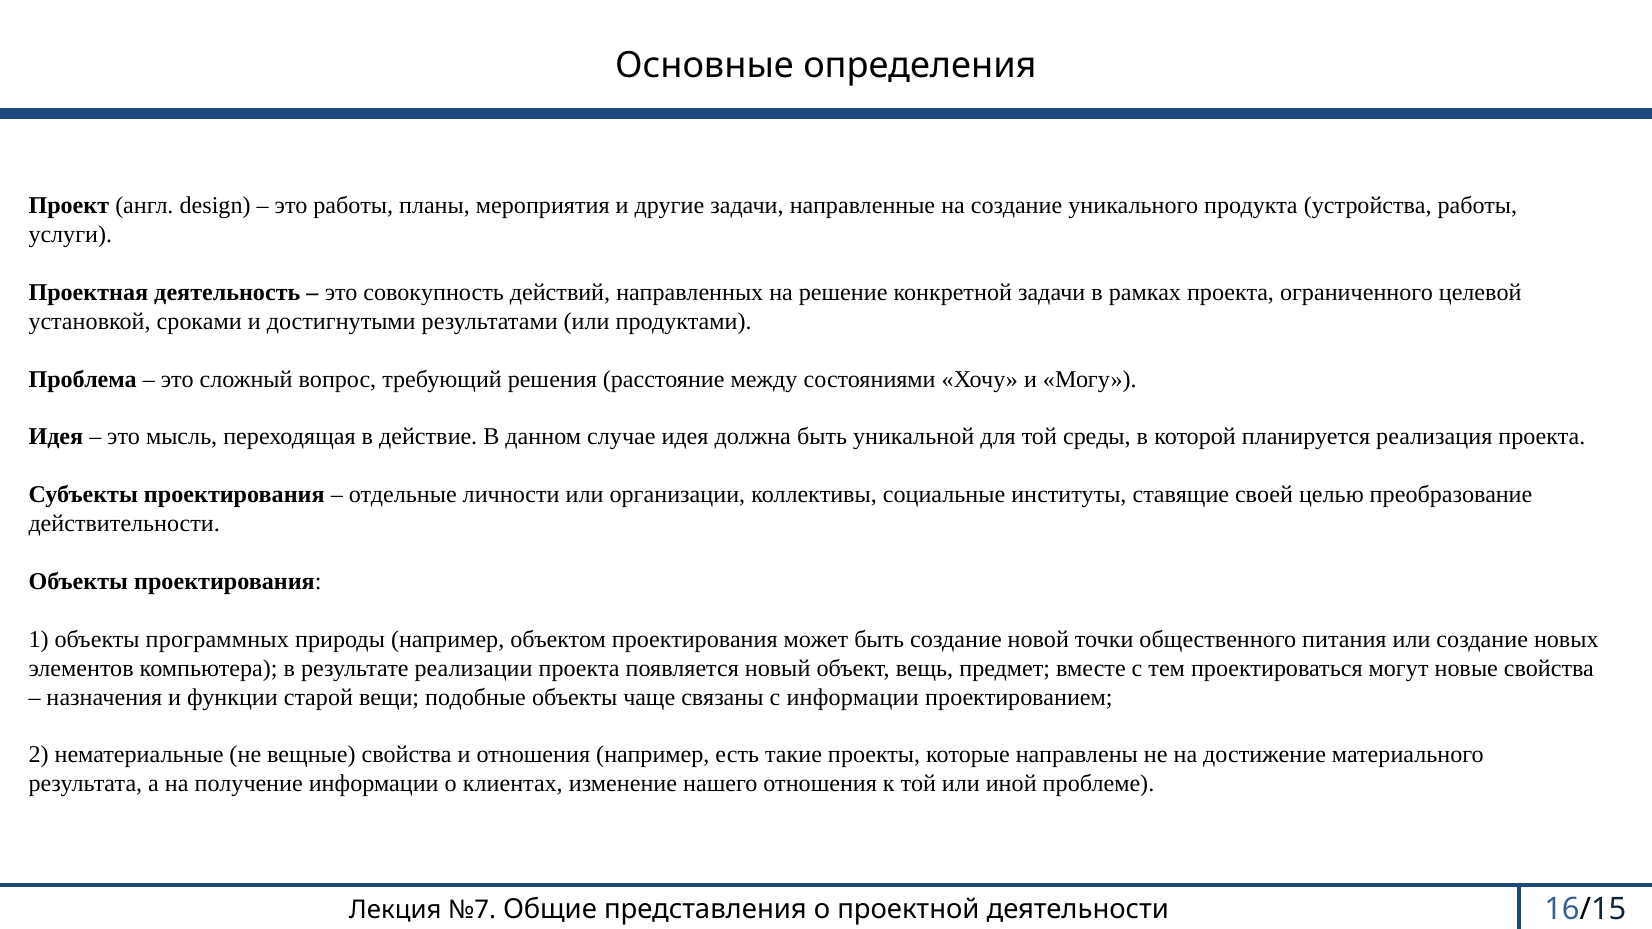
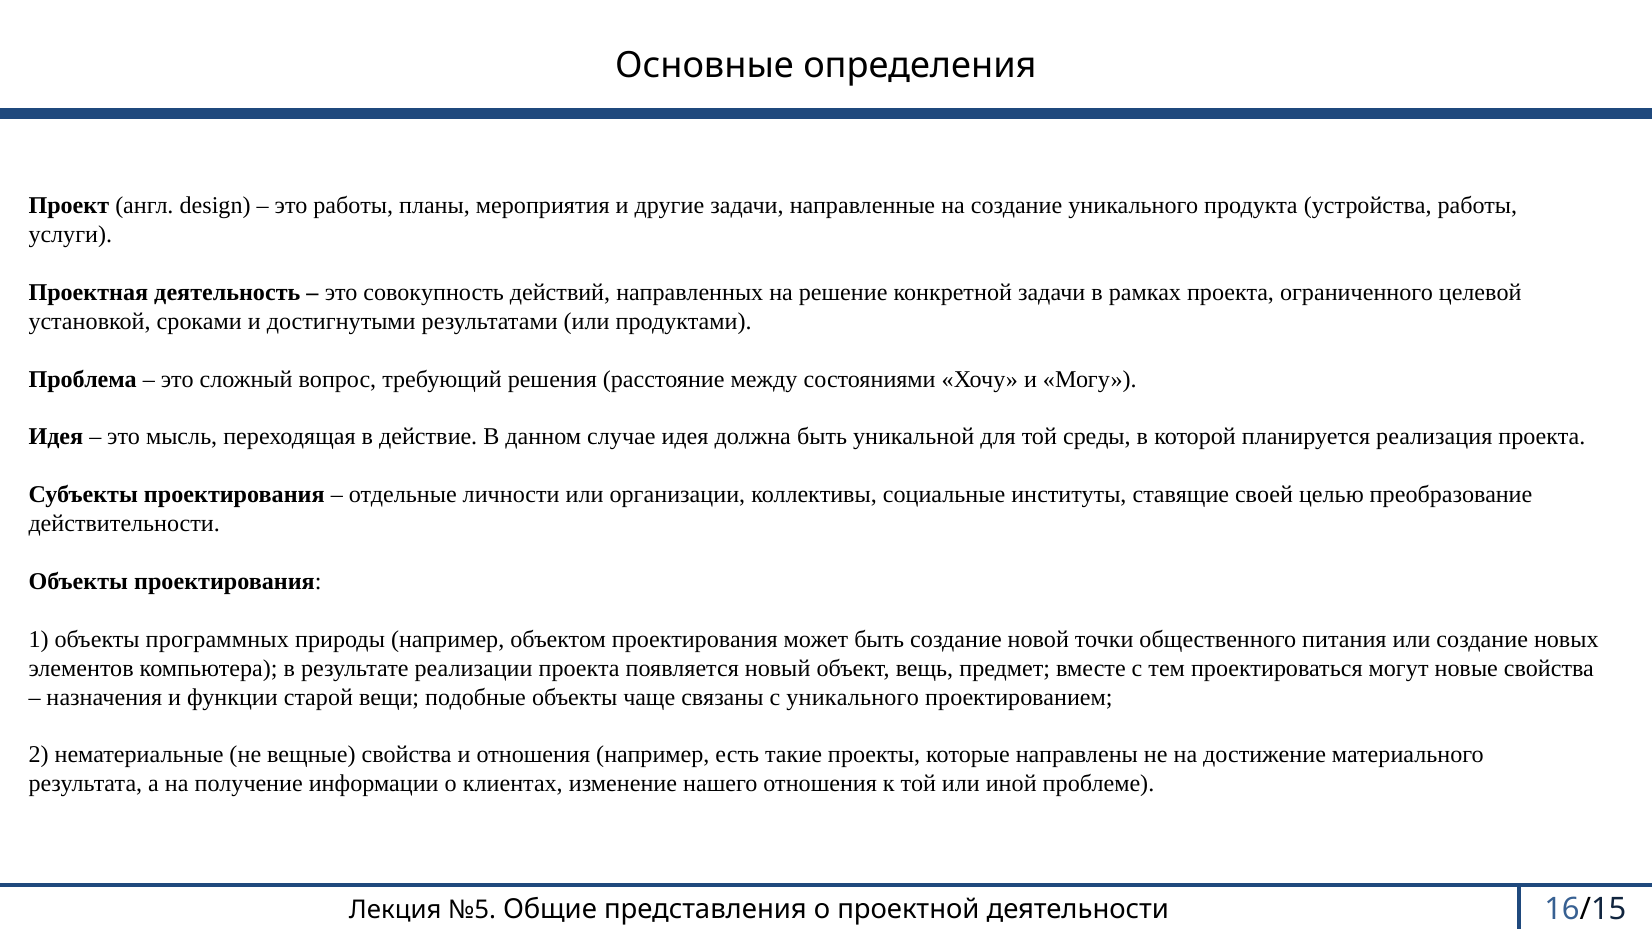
с информации: информации -> уникального
№7: №7 -> №5
